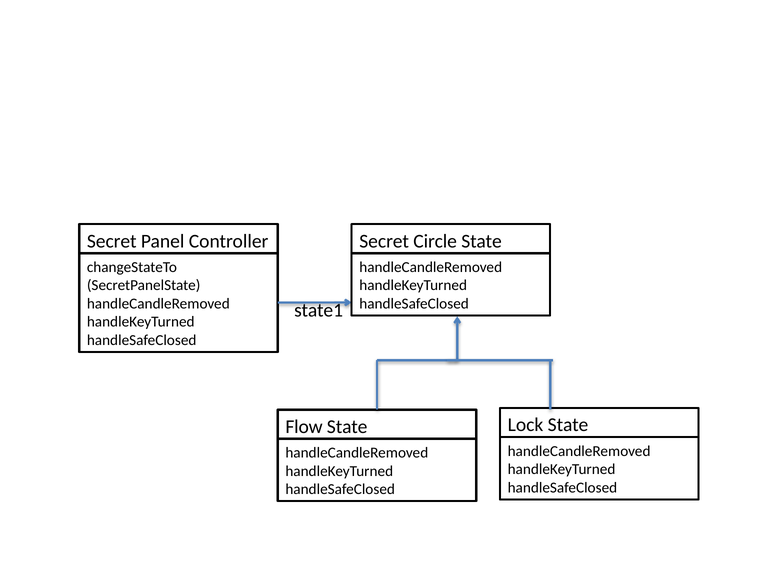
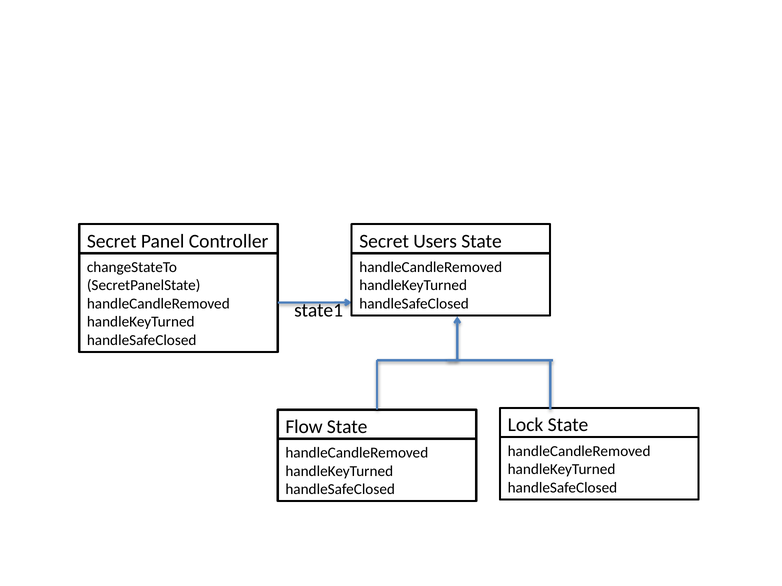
Circle: Circle -> Users
